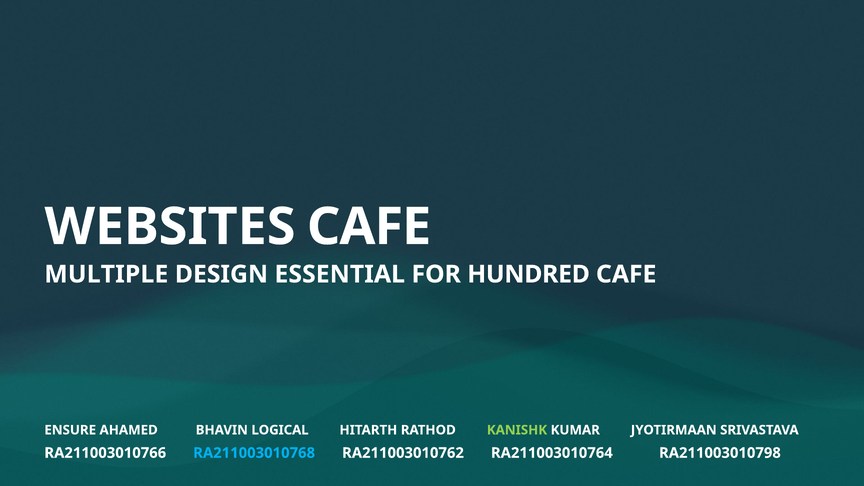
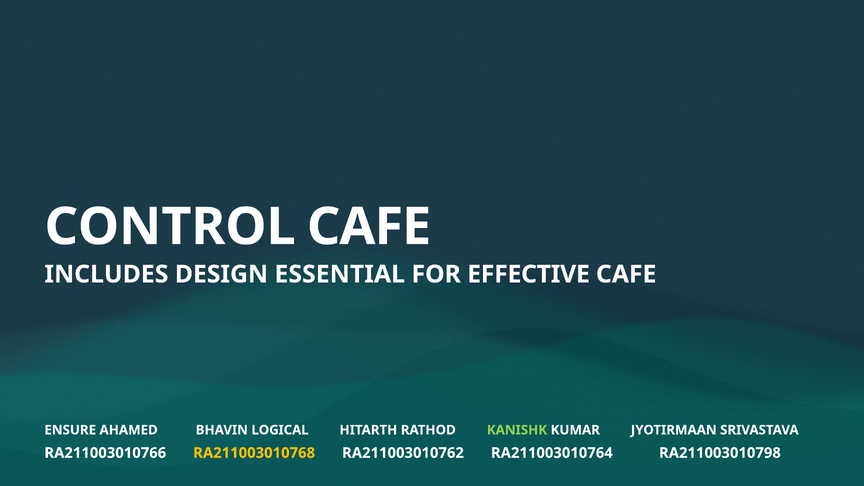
WEBSITES: WEBSITES -> CONTROL
MULTIPLE: MULTIPLE -> INCLUDES
HUNDRED: HUNDRED -> EFFECTIVE
RA211003010768 colour: light blue -> yellow
